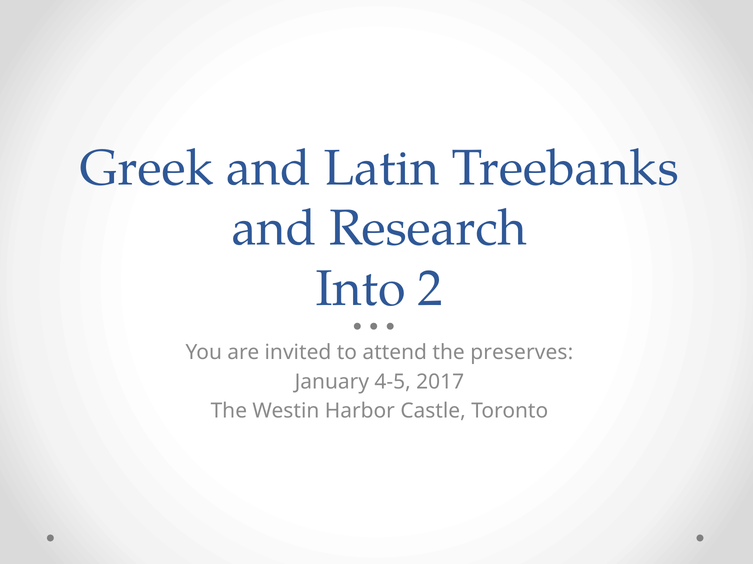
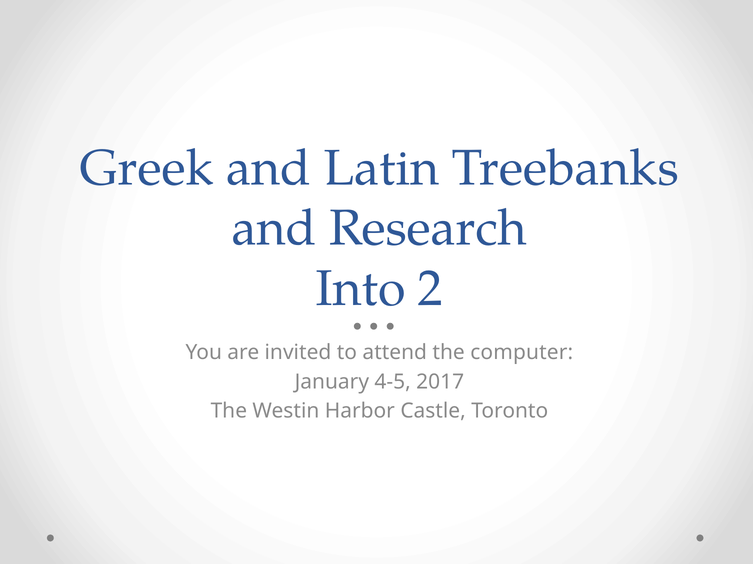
preserves: preserves -> computer
